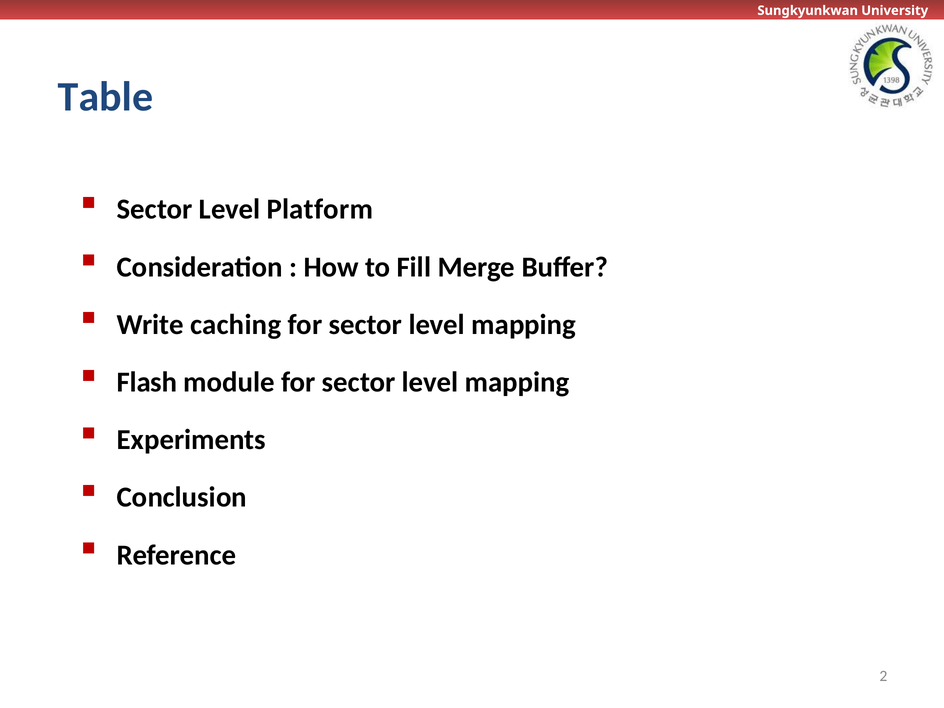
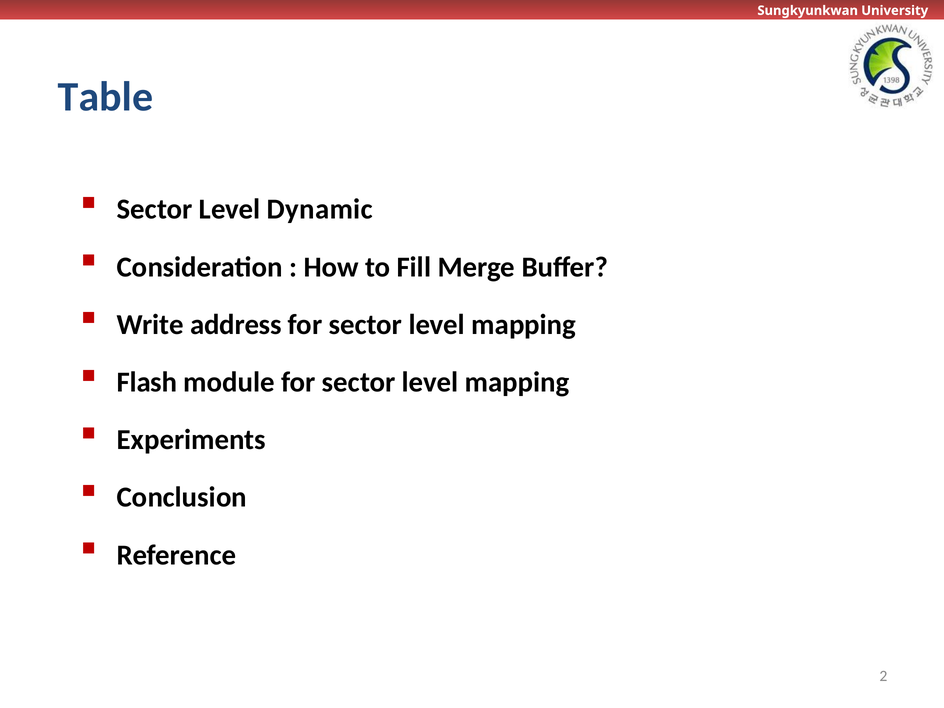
Platform: Platform -> Dynamic
caching: caching -> address
